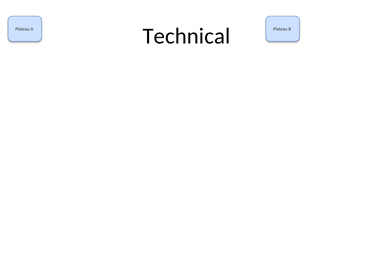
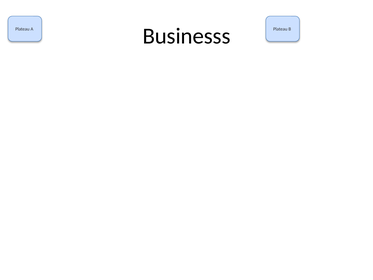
Technical: Technical -> Businesss
